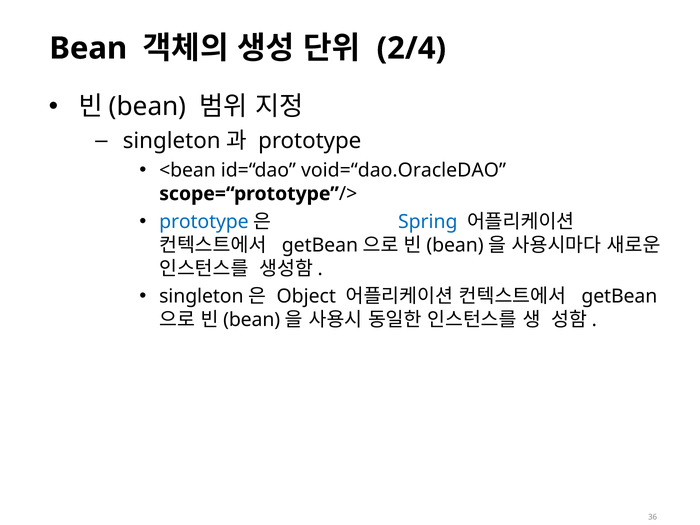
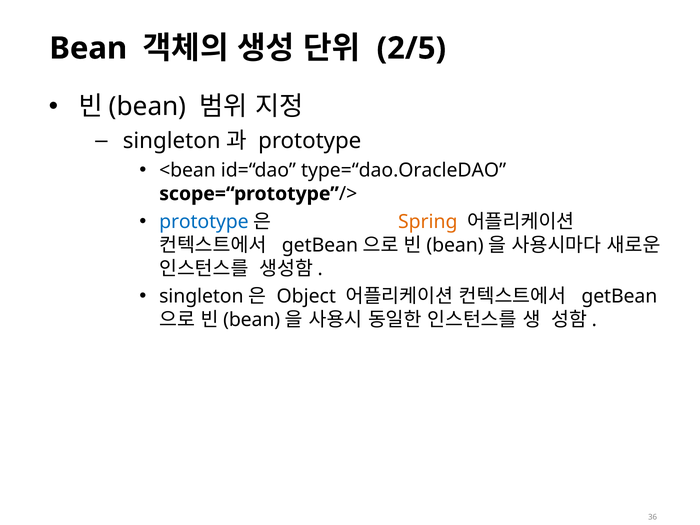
2/4: 2/4 -> 2/5
void=“dao.OracleDAO: void=“dao.OracleDAO -> type=“dao.OracleDAO
Spring colour: blue -> orange
